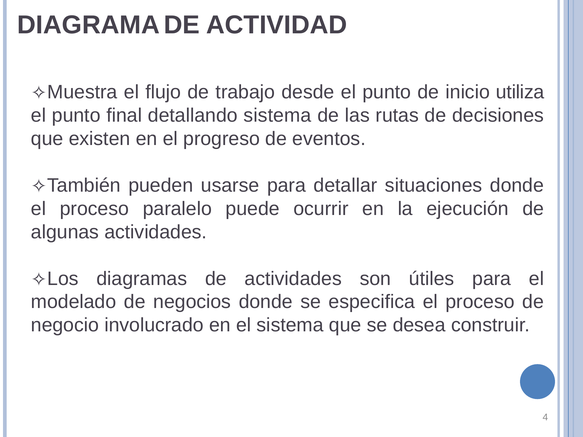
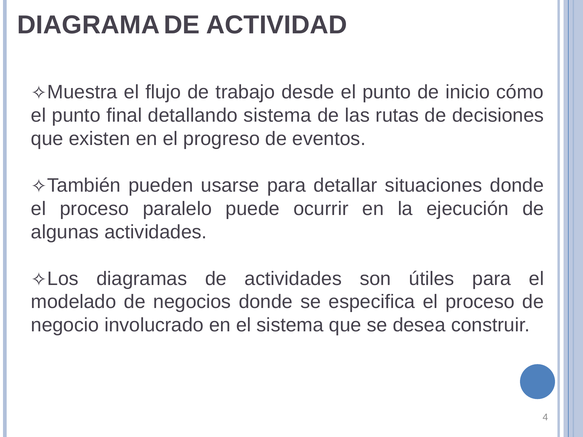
utiliza: utiliza -> cómo
